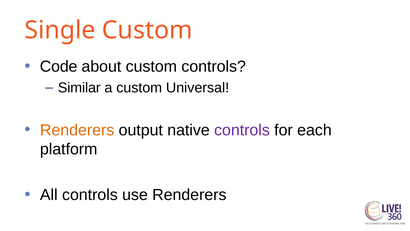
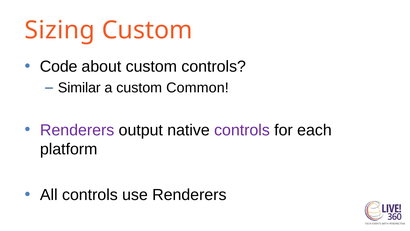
Single: Single -> Sizing
Universal: Universal -> Common
Renderers at (77, 130) colour: orange -> purple
